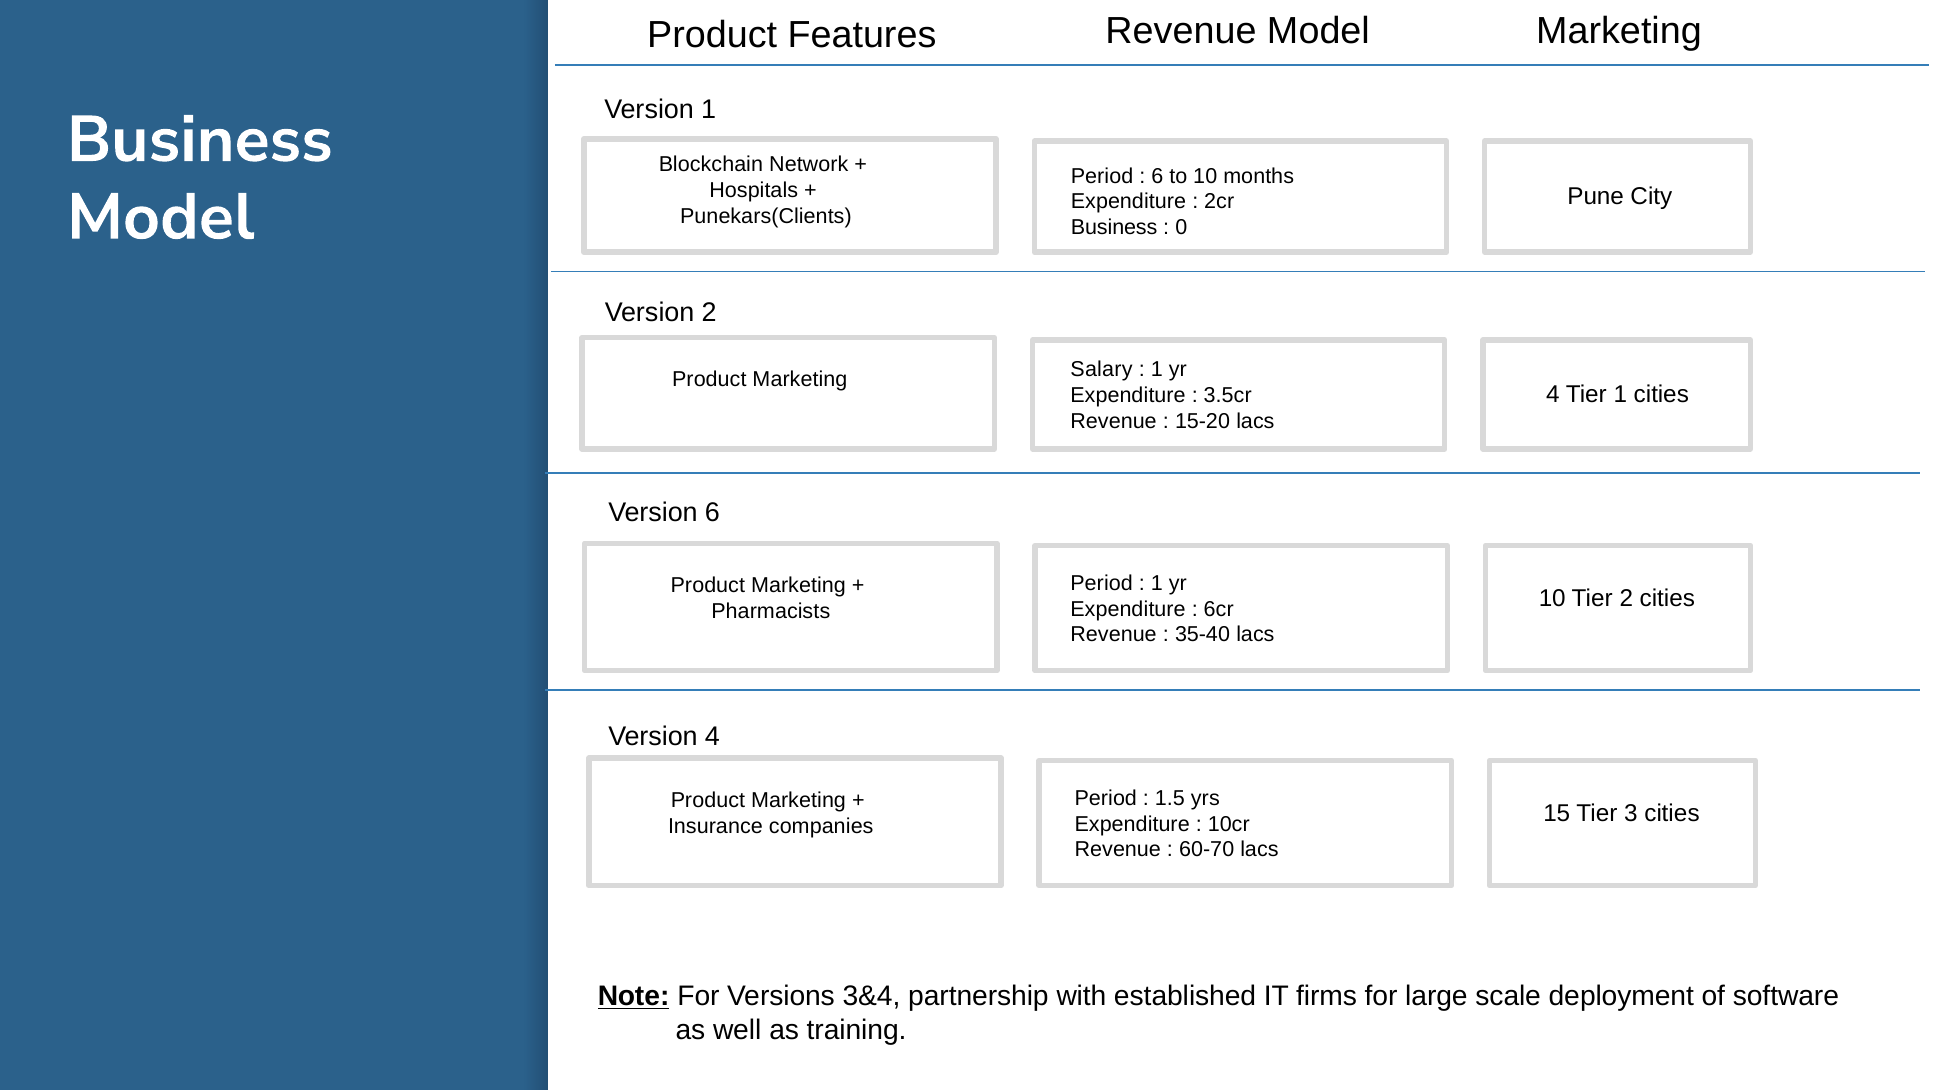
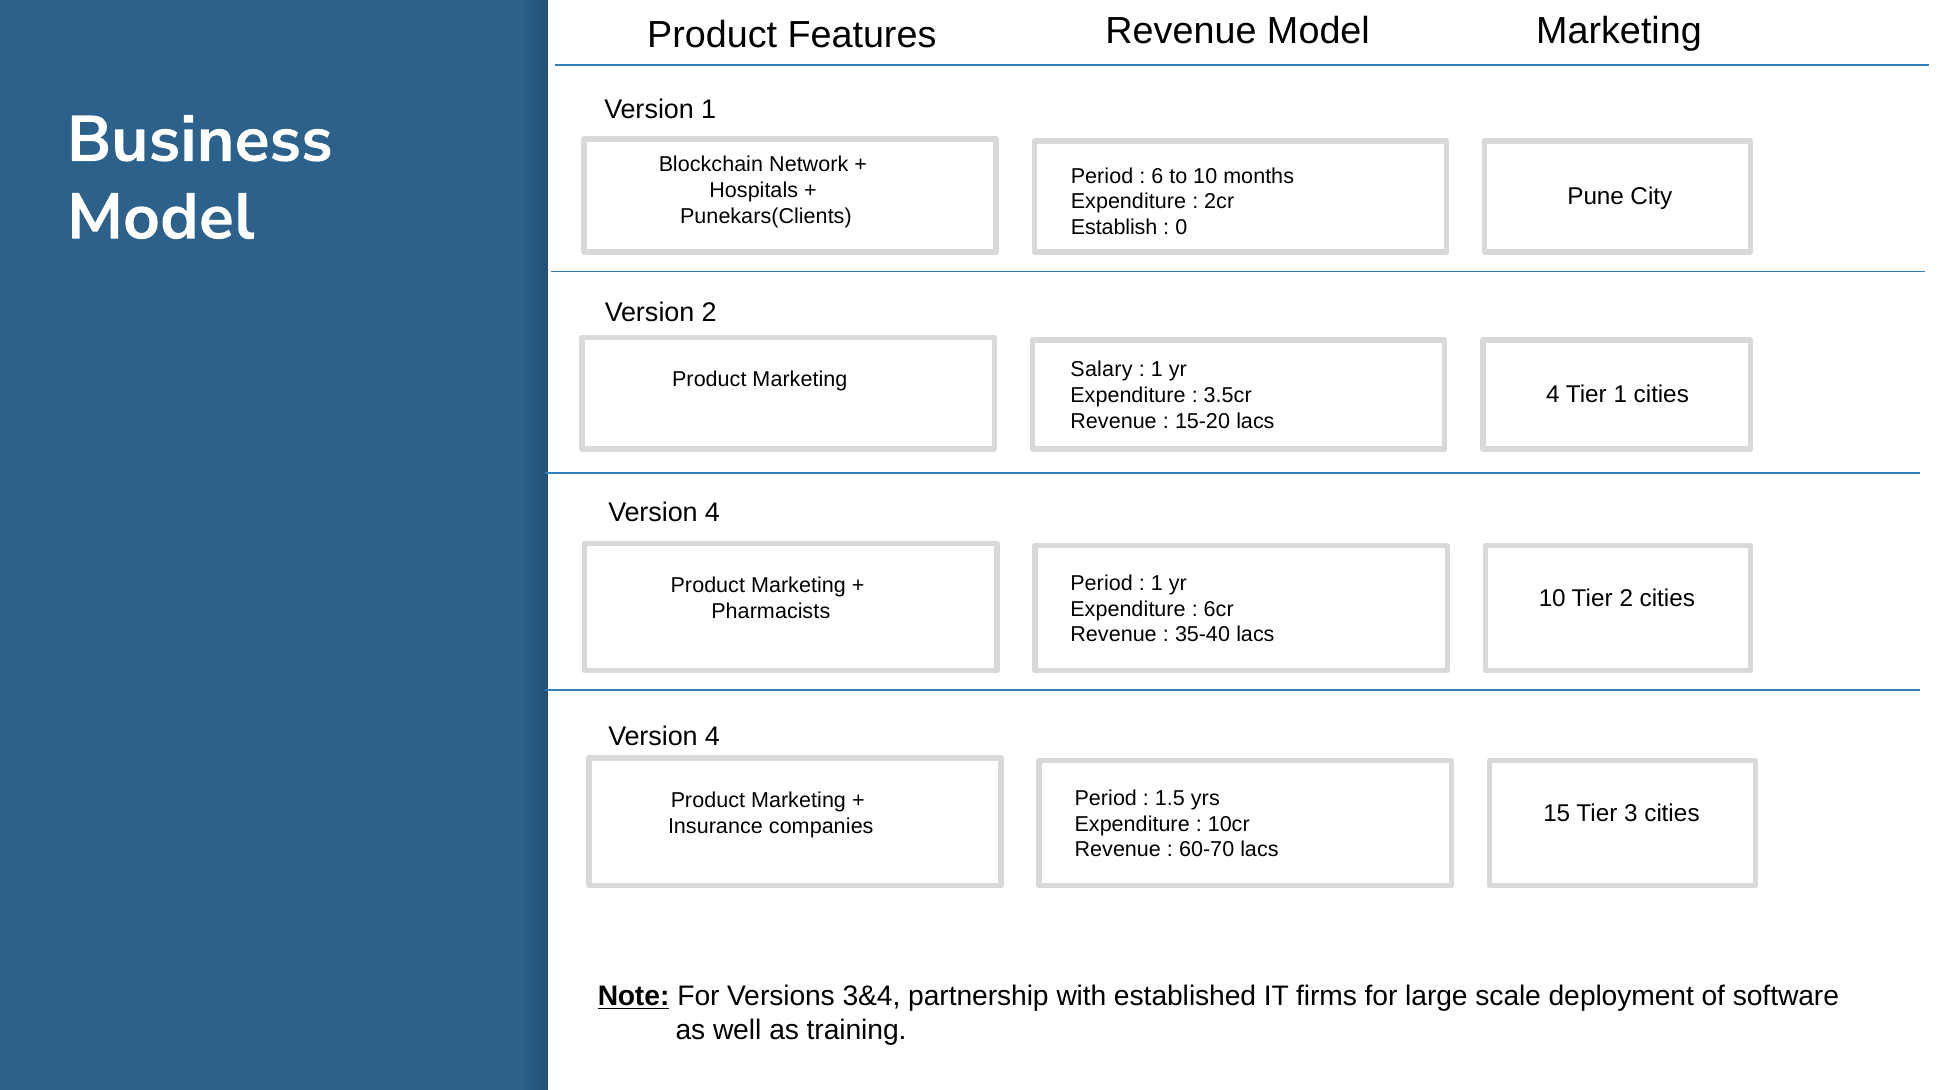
Business at (1114, 228): Business -> Establish
6 at (712, 513): 6 -> 4
